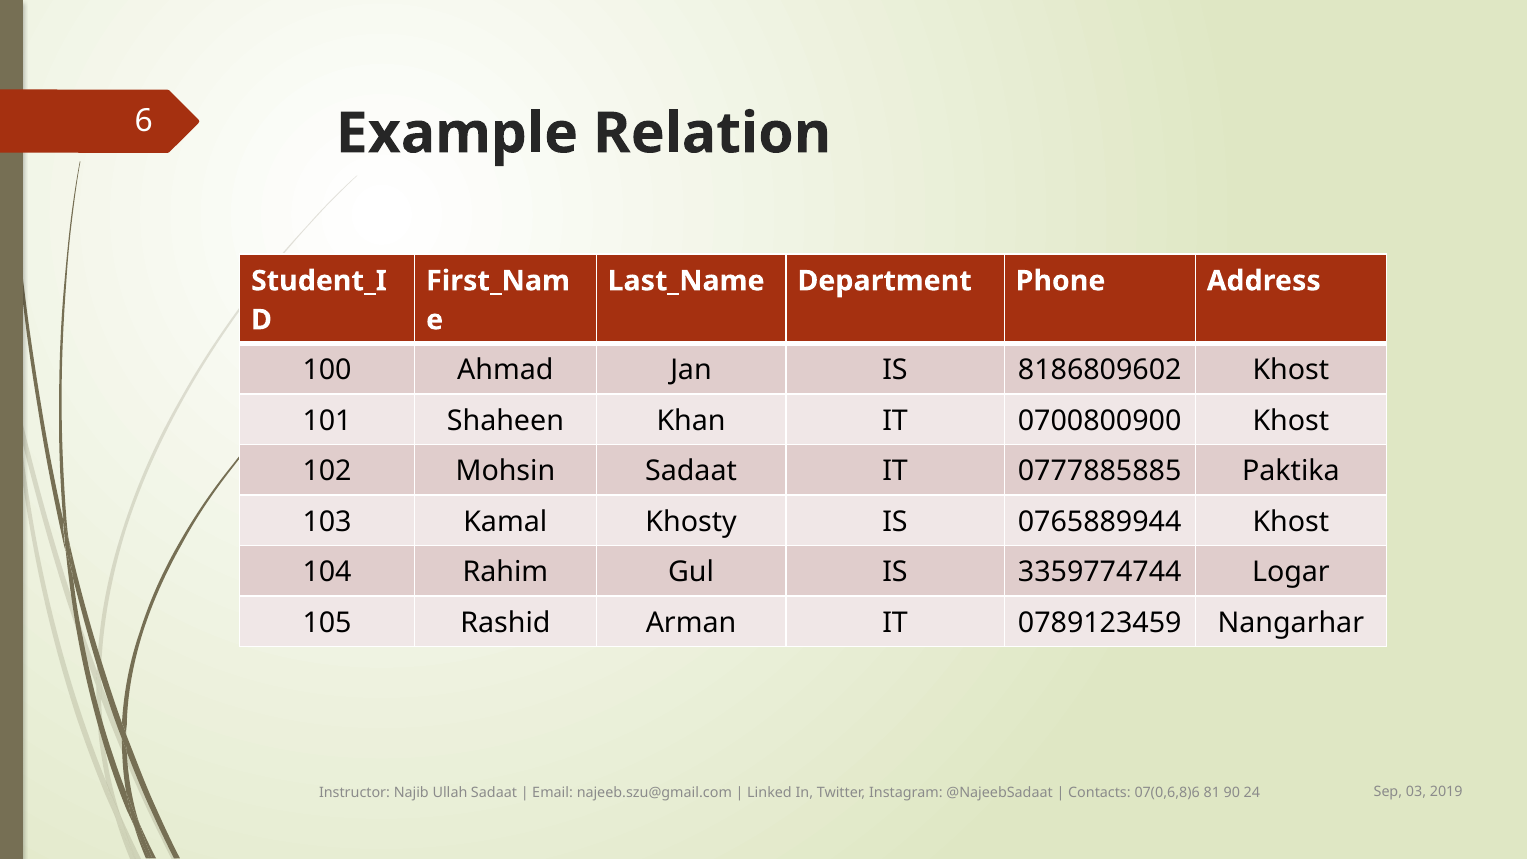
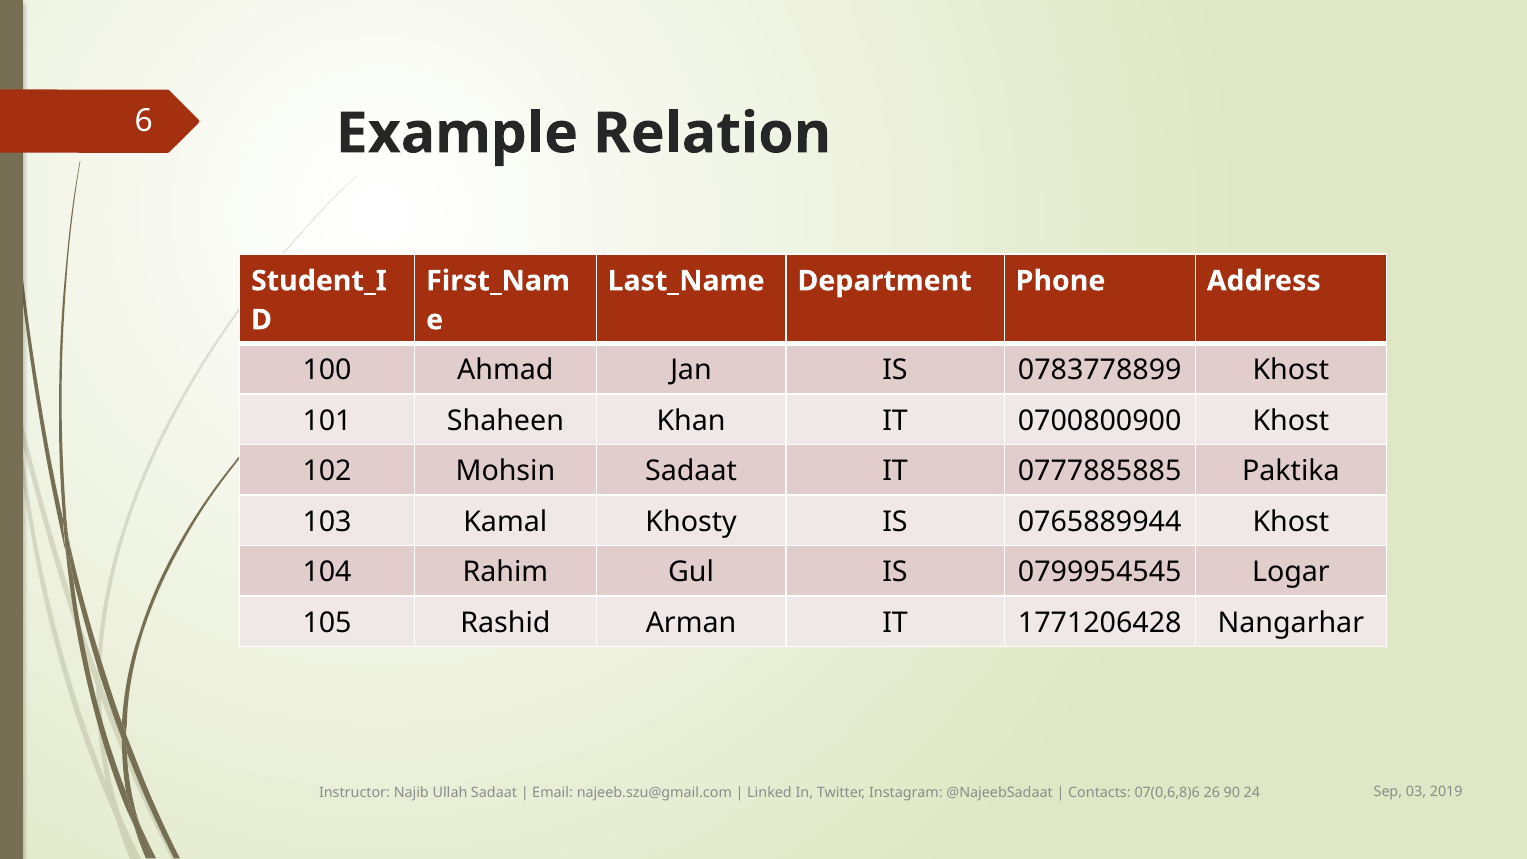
8186809602: 8186809602 -> 0783778899
3359774744: 3359774744 -> 0799954545
0789123459: 0789123459 -> 1771206428
81: 81 -> 26
